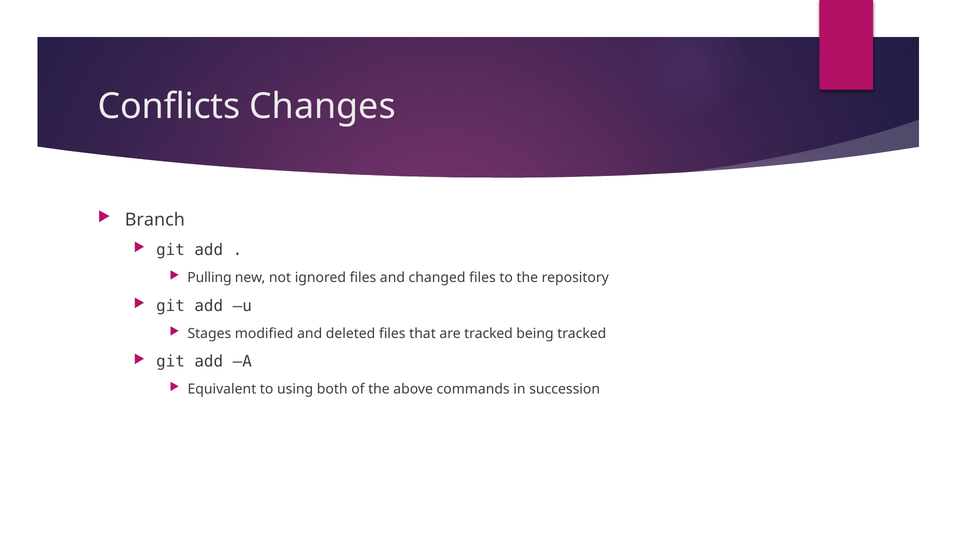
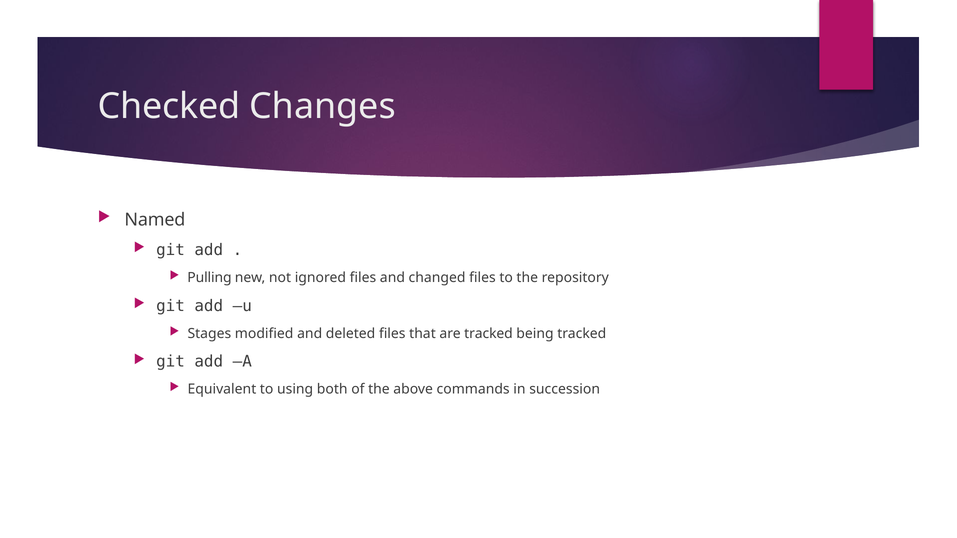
Conflicts: Conflicts -> Checked
Branch: Branch -> Named
